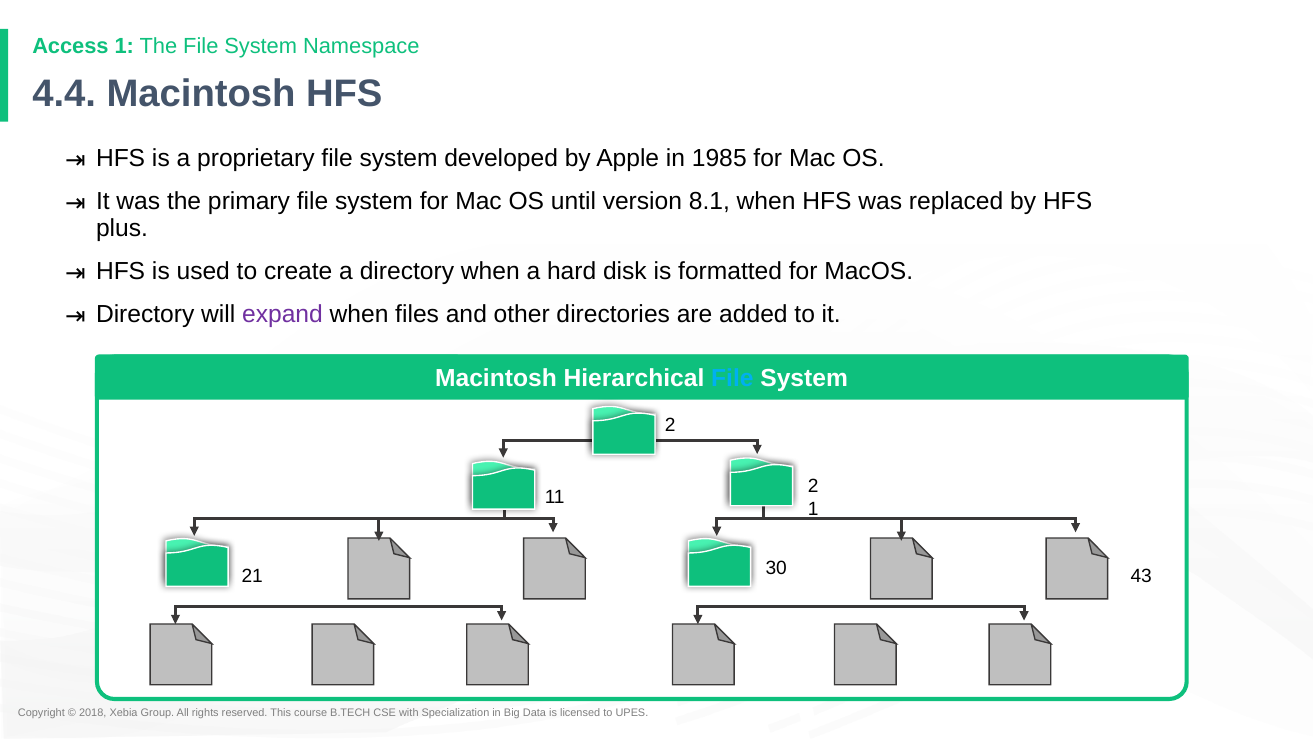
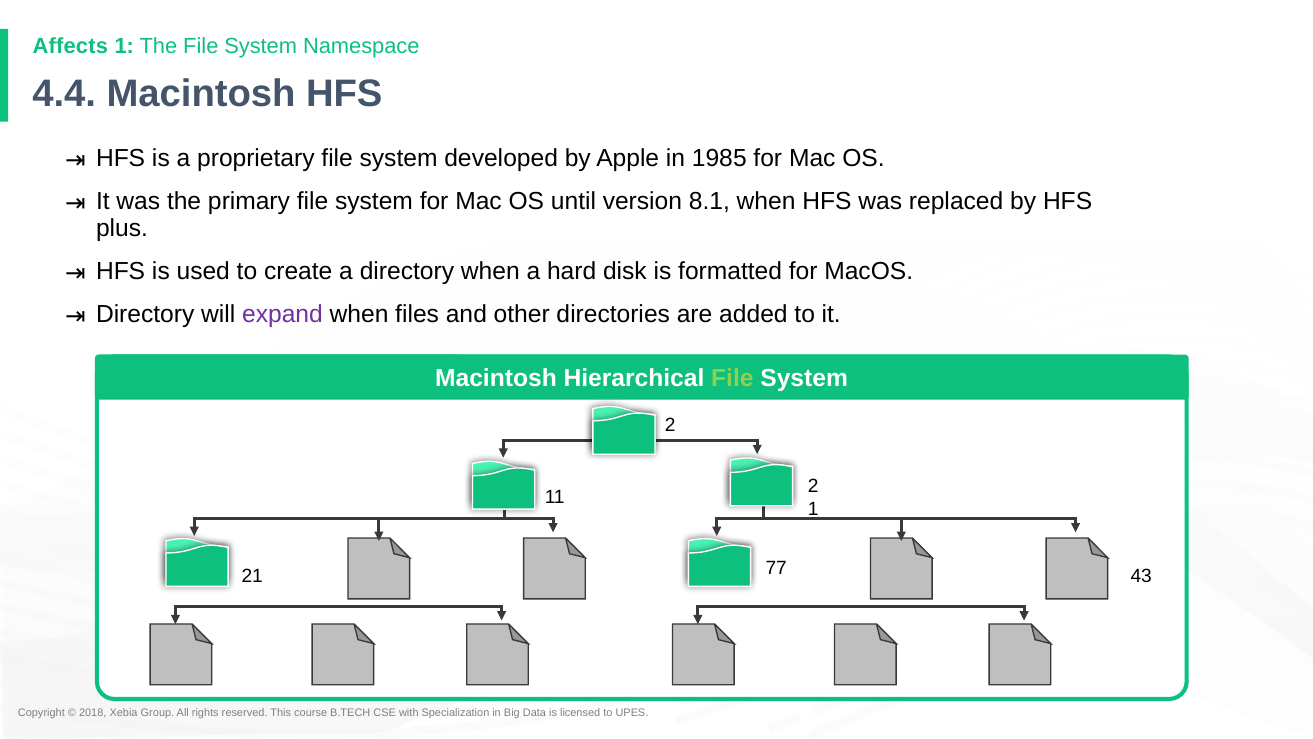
Access: Access -> Affects
File at (732, 379) colour: light blue -> light green
30: 30 -> 77
